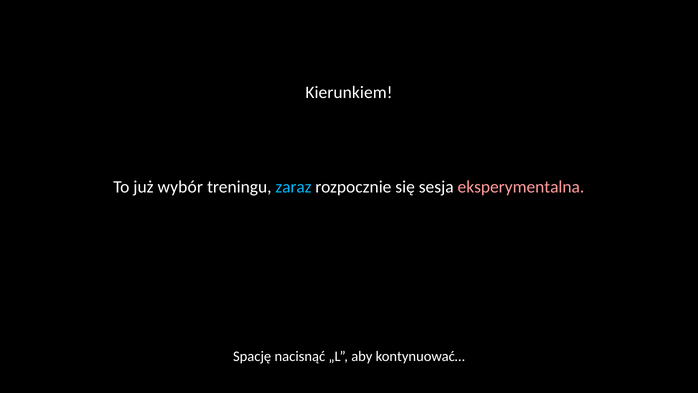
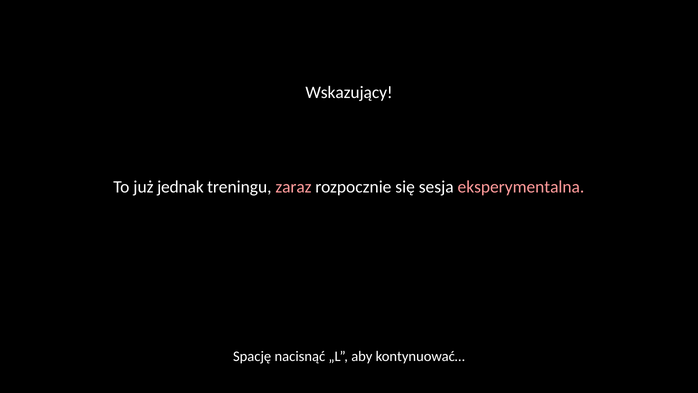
Kierunkiem: Kierunkiem -> Wskazujący
wybór: wybór -> jednak
zaraz colour: light blue -> pink
